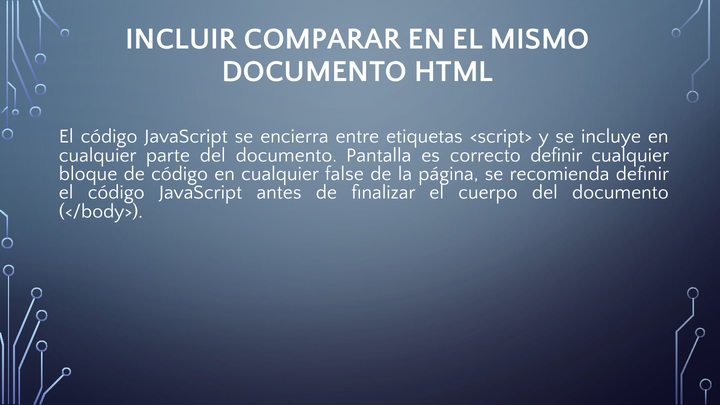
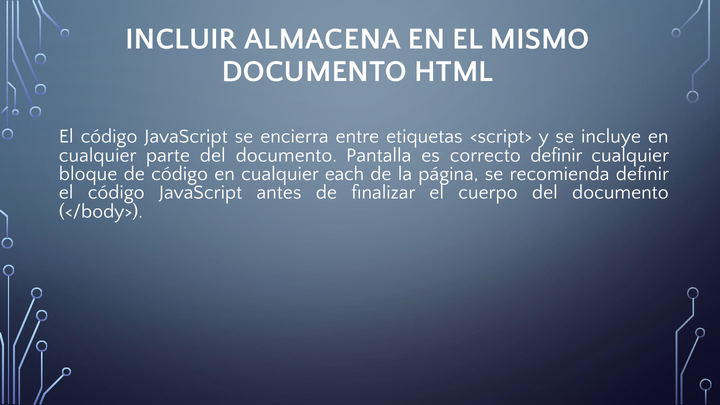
COMPARAR: COMPARAR -> ALMACENA
false: false -> each
